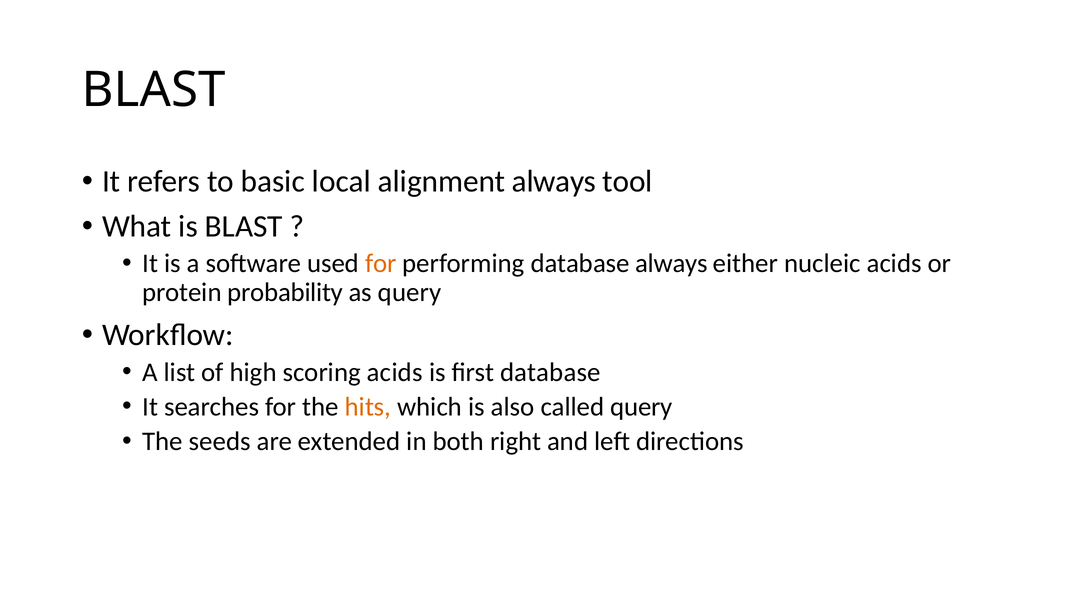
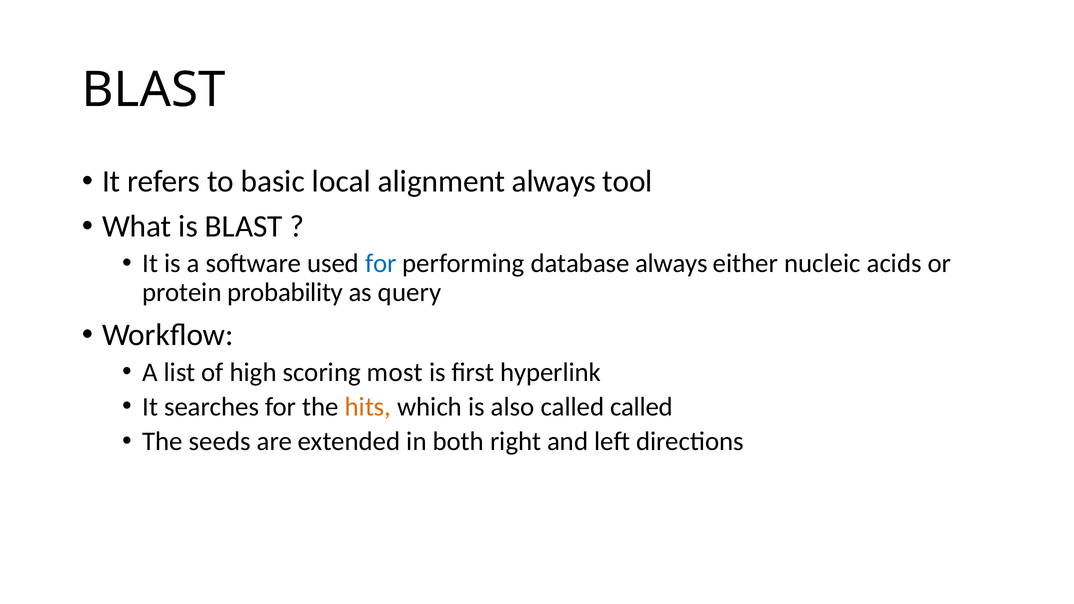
for at (381, 264) colour: orange -> blue
scoring acids: acids -> most
first database: database -> hyperlink
called query: query -> called
